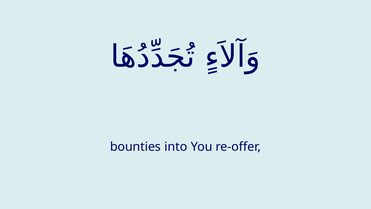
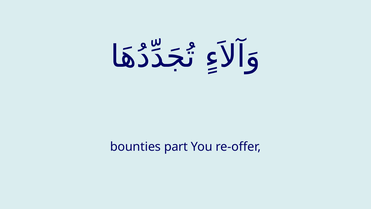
into: into -> part
